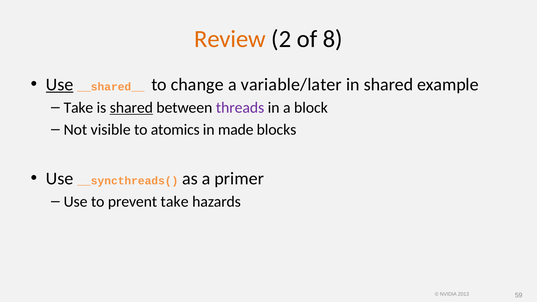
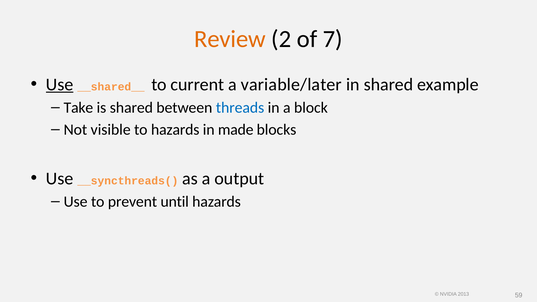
8: 8 -> 7
change: change -> current
shared at (131, 108) underline: present -> none
threads colour: purple -> blue
to atomics: atomics -> hazards
primer: primer -> output
prevent take: take -> until
